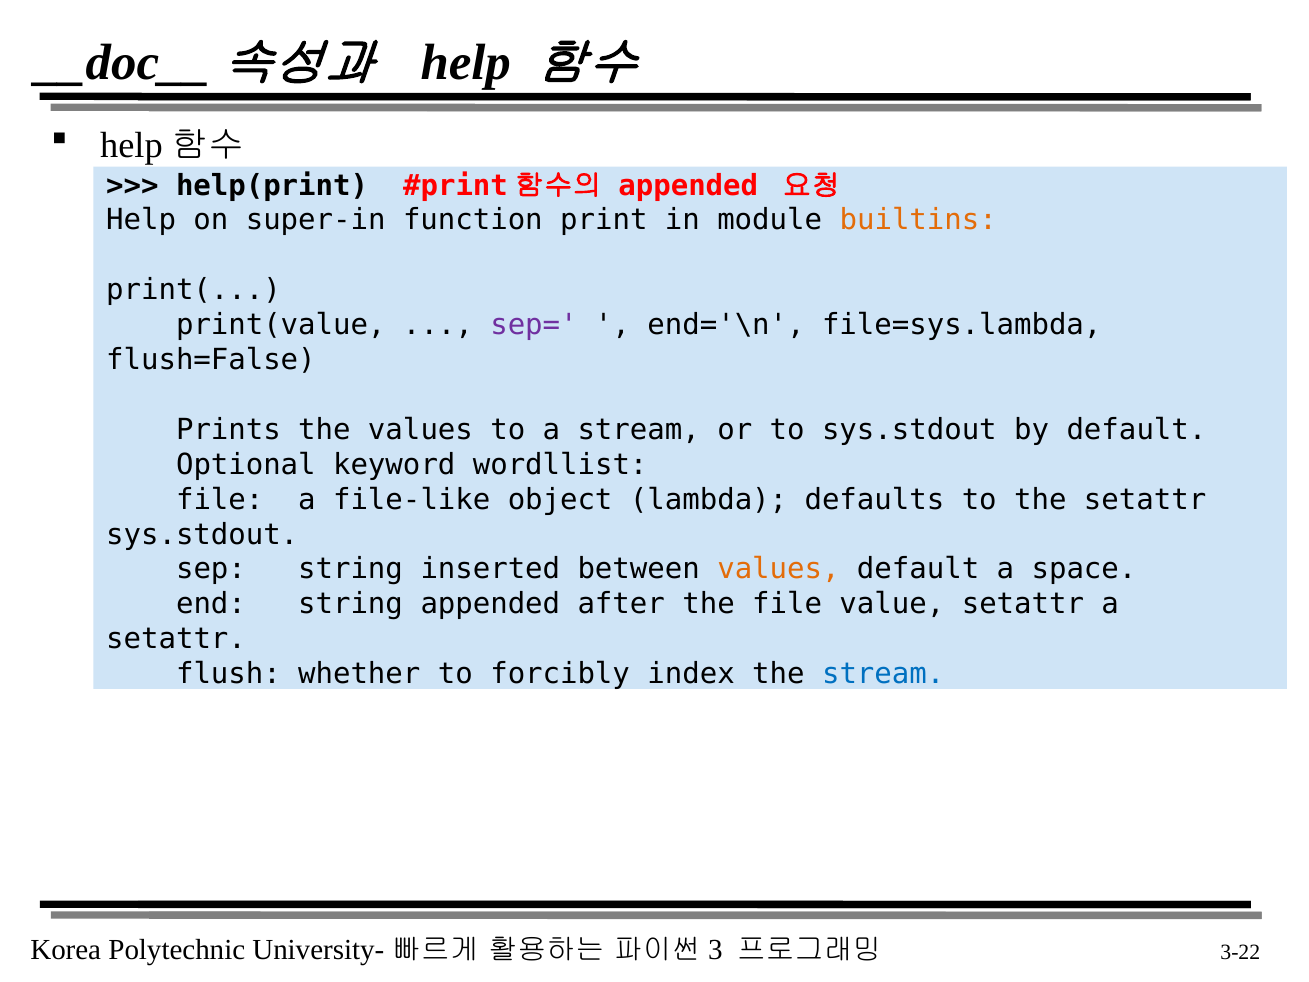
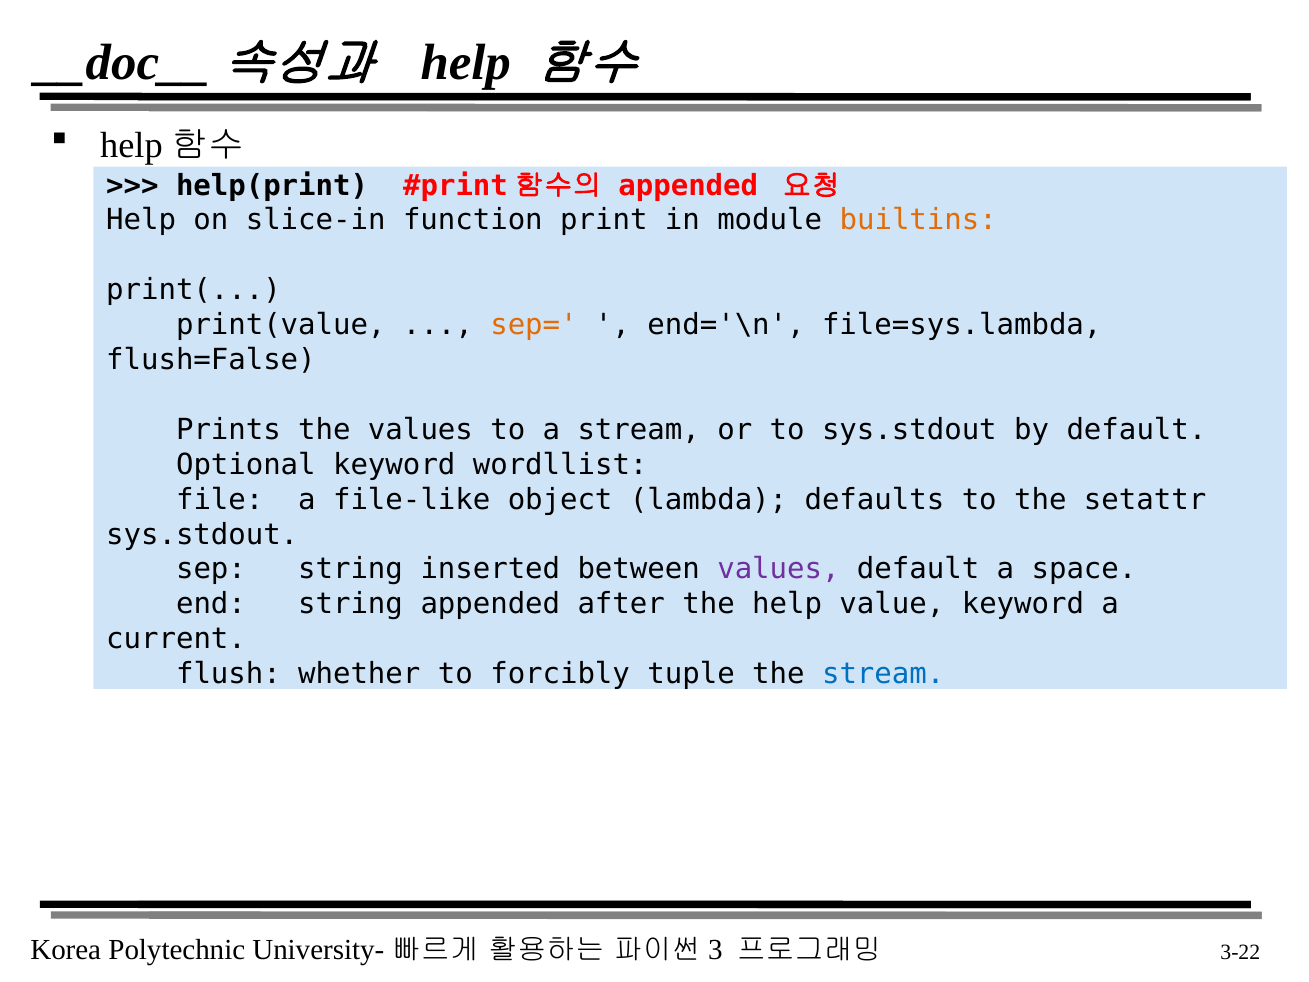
super-in: super-in -> slice-in
sep= colour: purple -> orange
values at (778, 569) colour: orange -> purple
the file: file -> help
value setattr: setattr -> keyword
setattr at (176, 639): setattr -> current
index: index -> tuple
